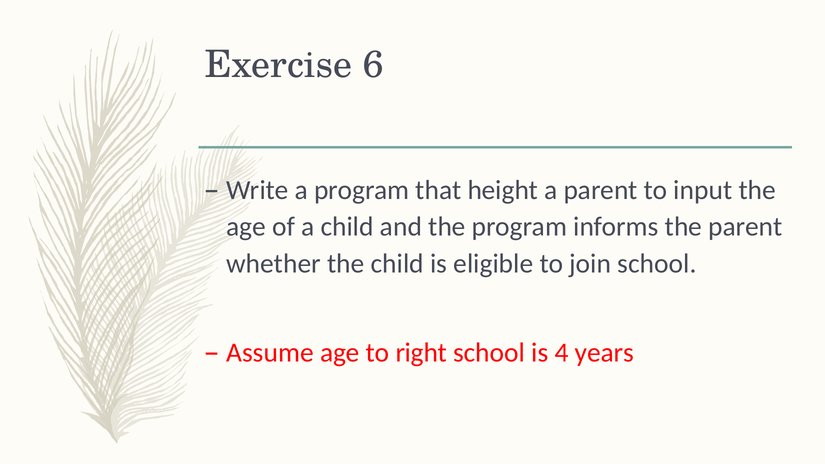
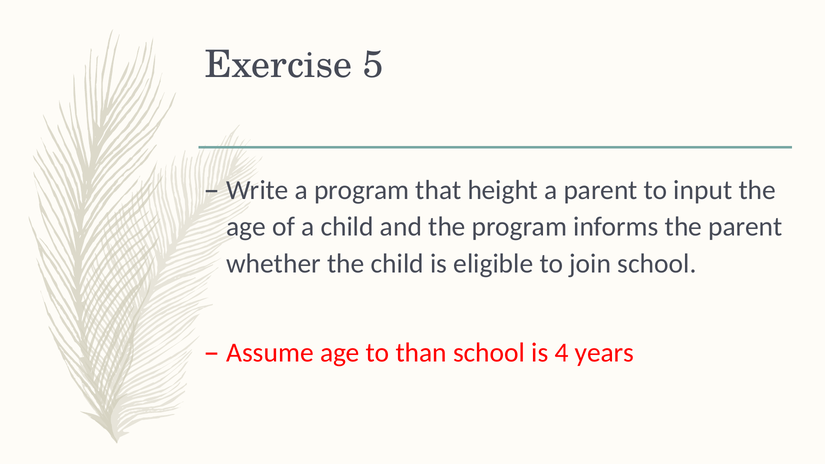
6: 6 -> 5
right: right -> than
